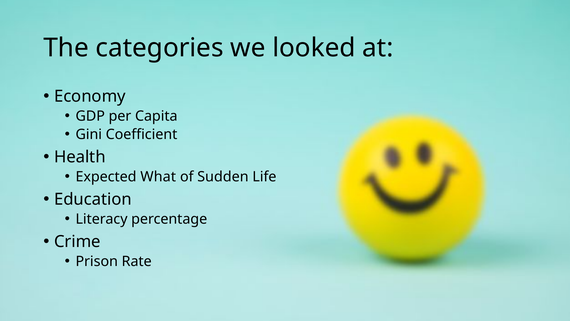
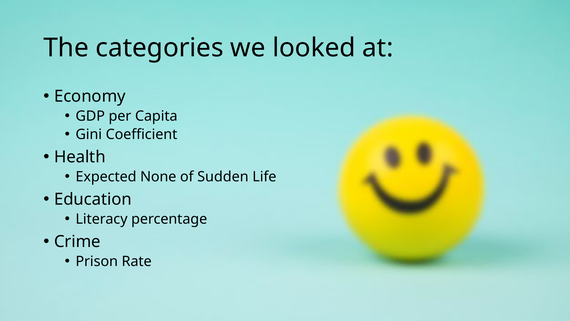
What: What -> None
